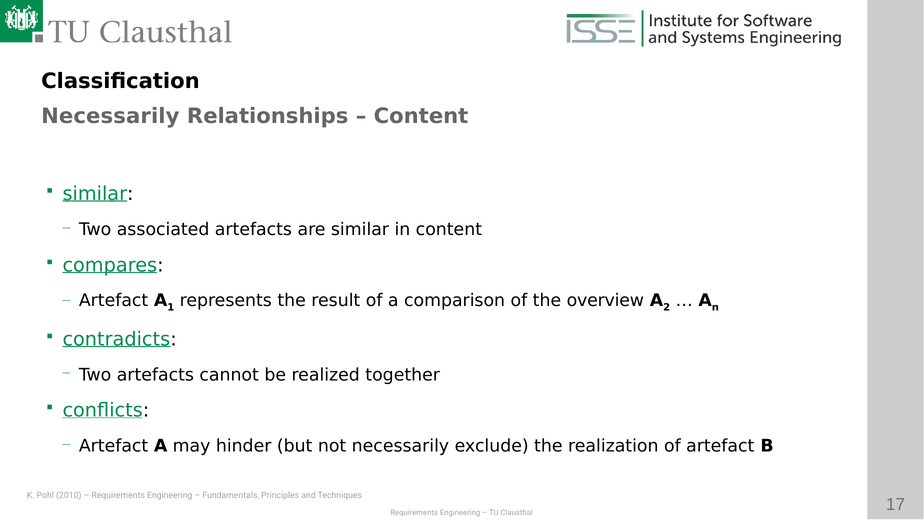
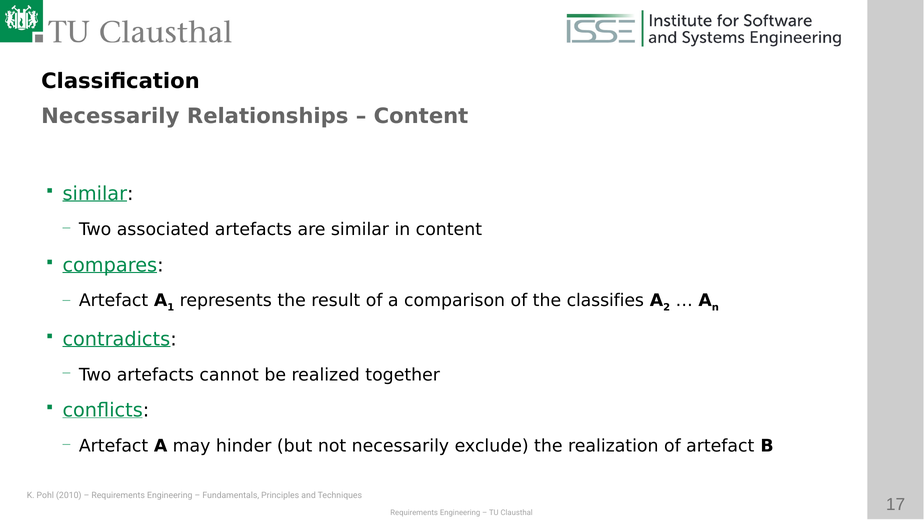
overview: overview -> classifies
